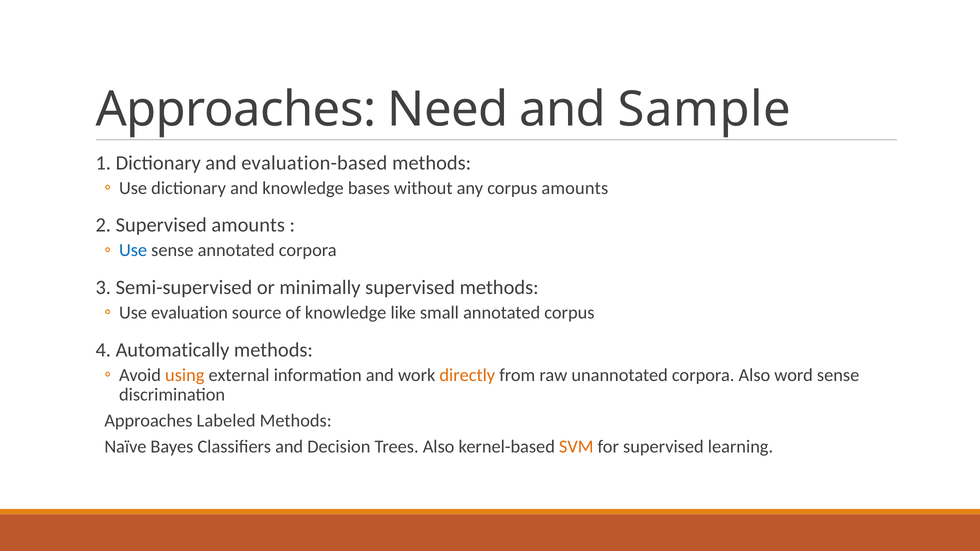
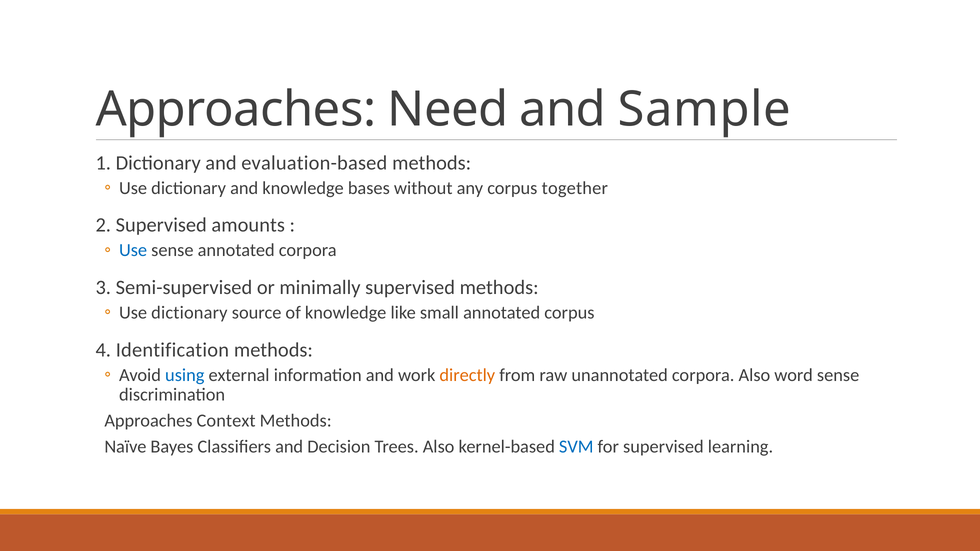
corpus amounts: amounts -> together
evaluation at (190, 313): evaluation -> dictionary
Automatically: Automatically -> Identification
using colour: orange -> blue
Labeled: Labeled -> Context
SVM colour: orange -> blue
